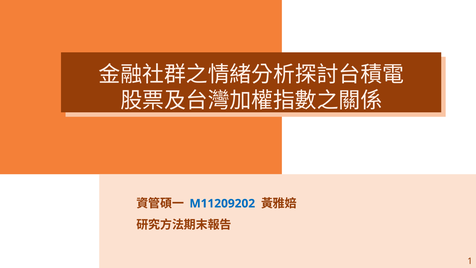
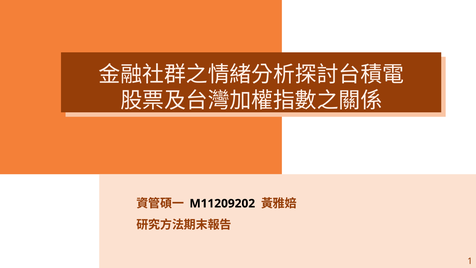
M11209202 colour: blue -> black
